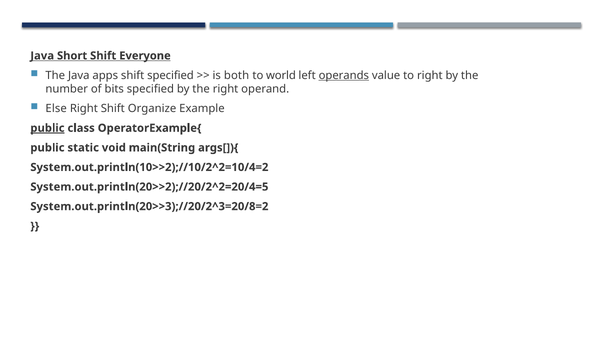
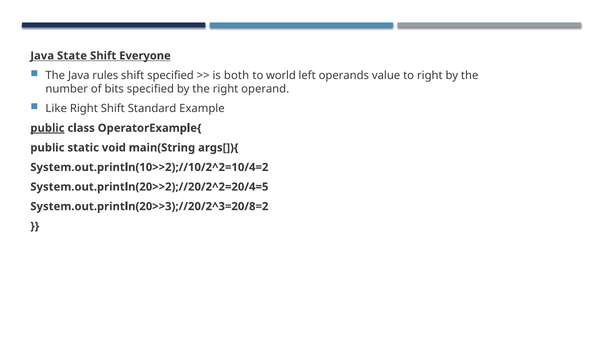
Short: Short -> State
apps: apps -> rules
operands underline: present -> none
Else: Else -> Like
Organize: Organize -> Standard
